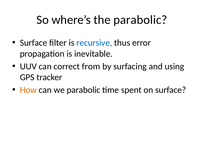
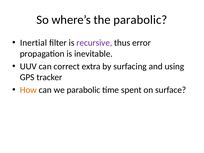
Surface at (34, 43): Surface -> Inertial
recursive colour: blue -> purple
from: from -> extra
